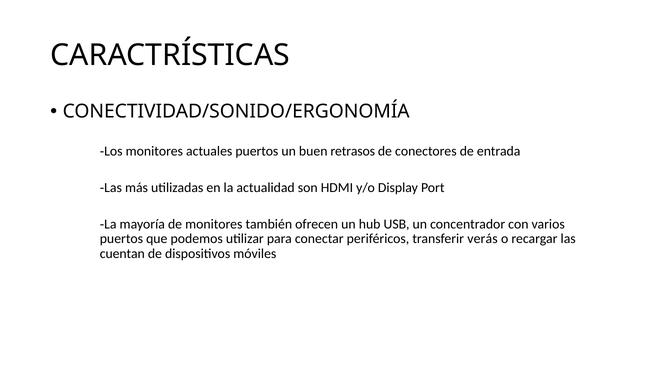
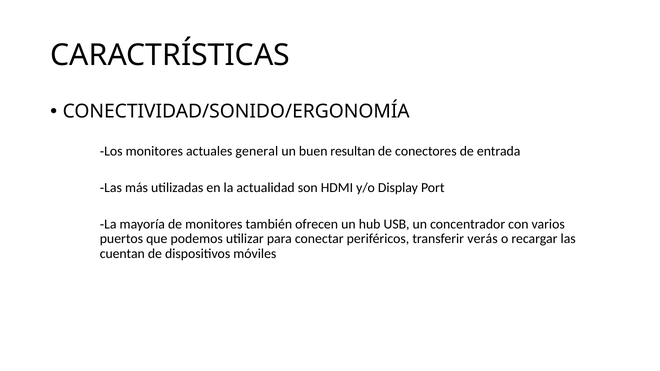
actuales puertos: puertos -> general
retrasos: retrasos -> resultan
